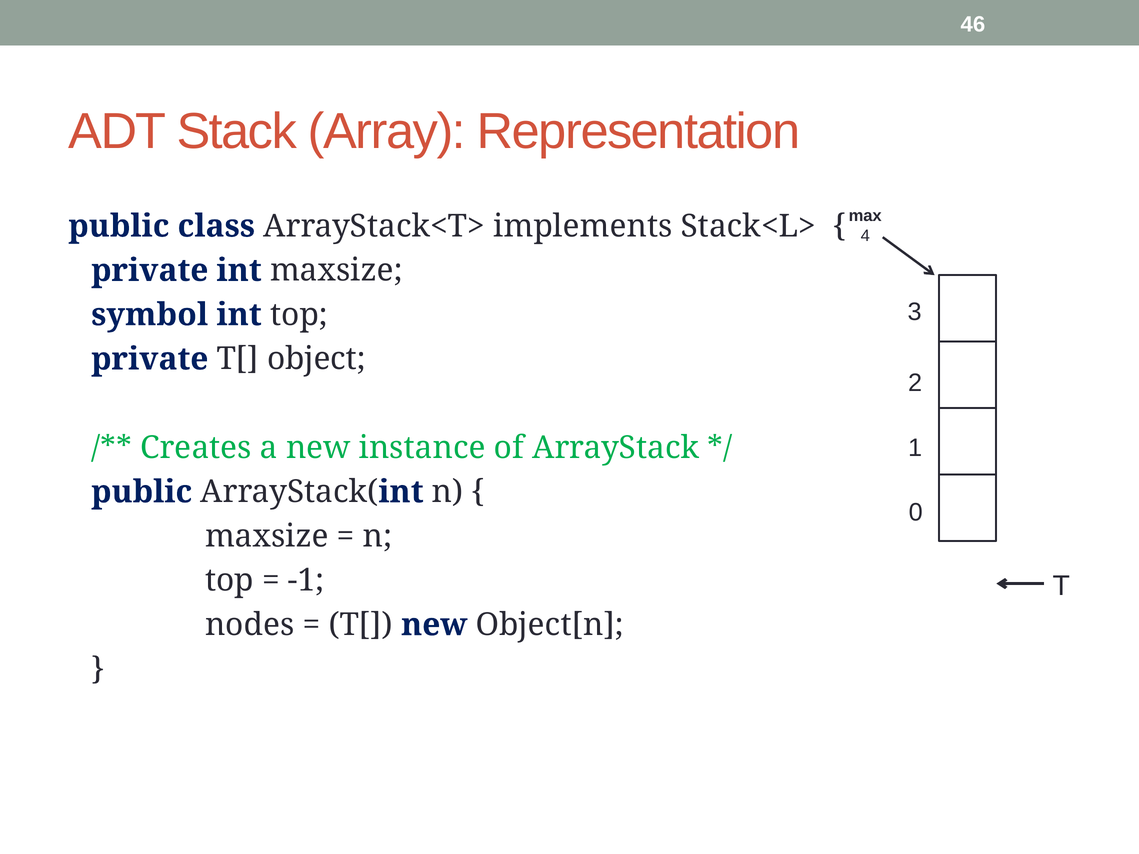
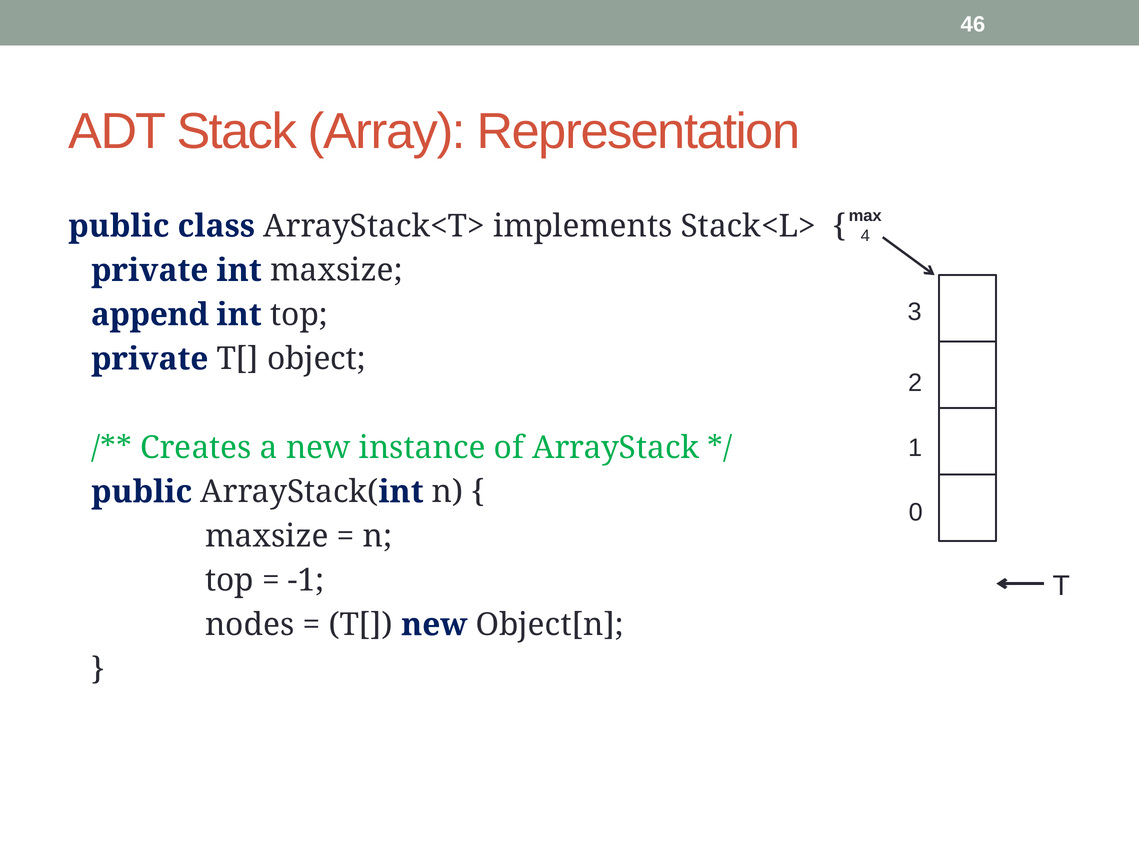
symbol: symbol -> append
